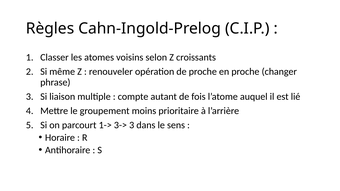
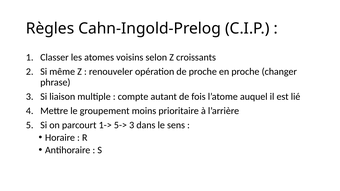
3->: 3-> -> 5->
